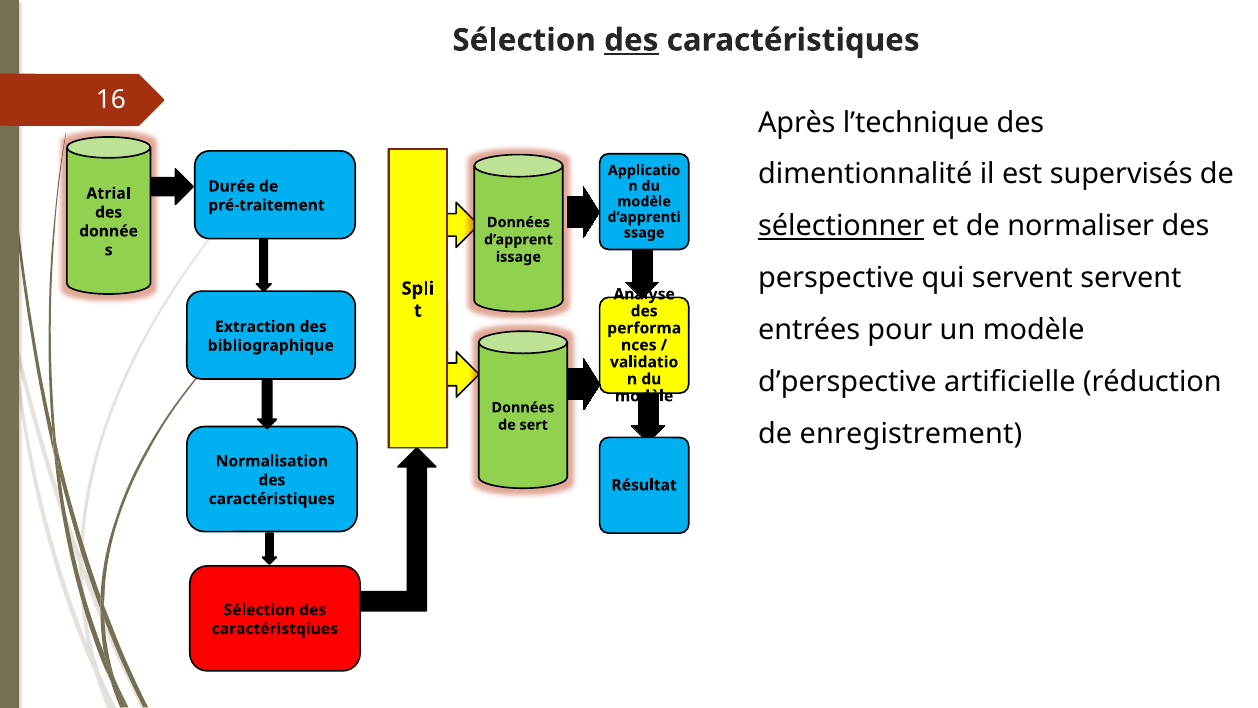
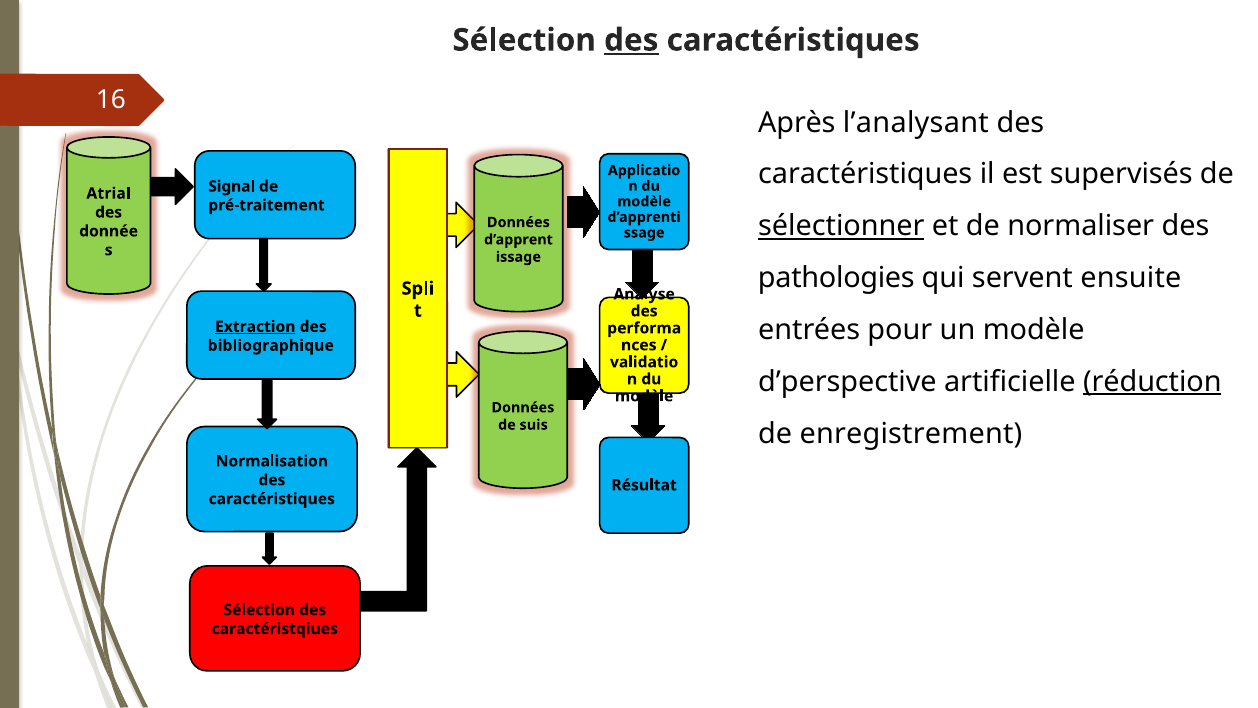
l’technique: l’technique -> l’analysant
dimentionnalité at (865, 174): dimentionnalité -> caractéristiques
Durée: Durée -> Signal
perspective: perspective -> pathologies
servent servent: servent -> ensuite
Extraction underline: none -> present
réduction underline: none -> present
sert: sert -> suis
